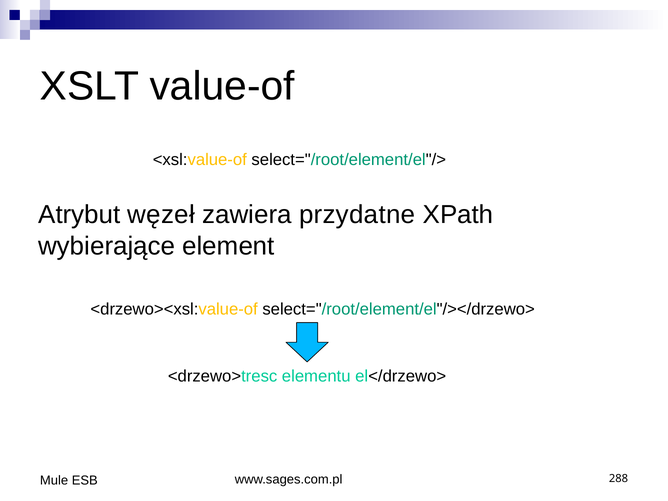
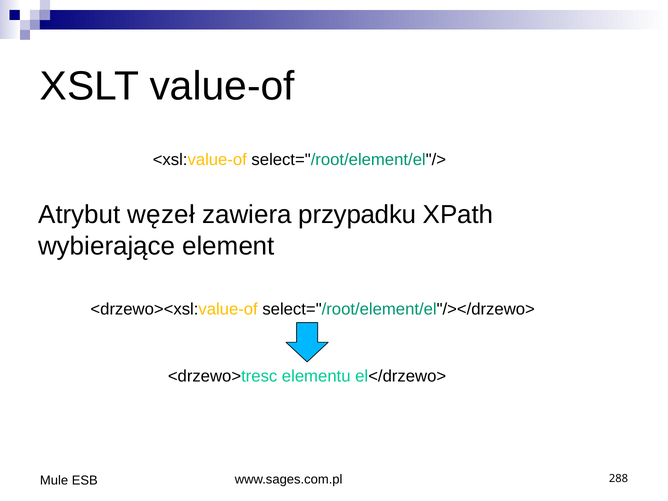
przydatne: przydatne -> przypadku
